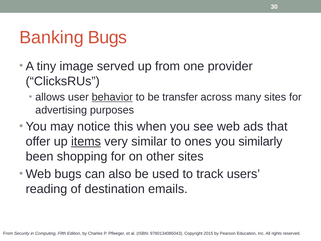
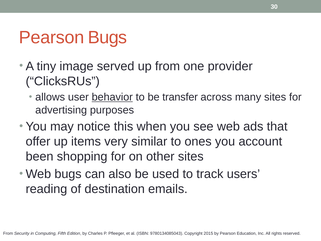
Banking at (52, 37): Banking -> Pearson
items underline: present -> none
similarly: similarly -> account
